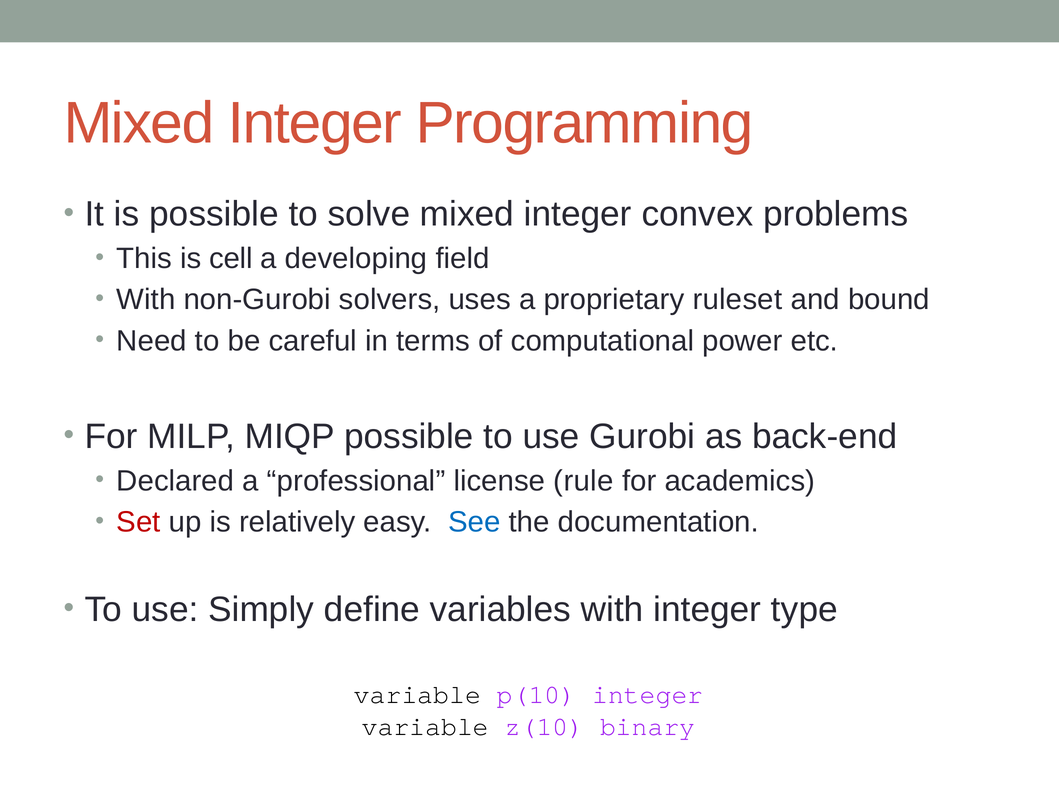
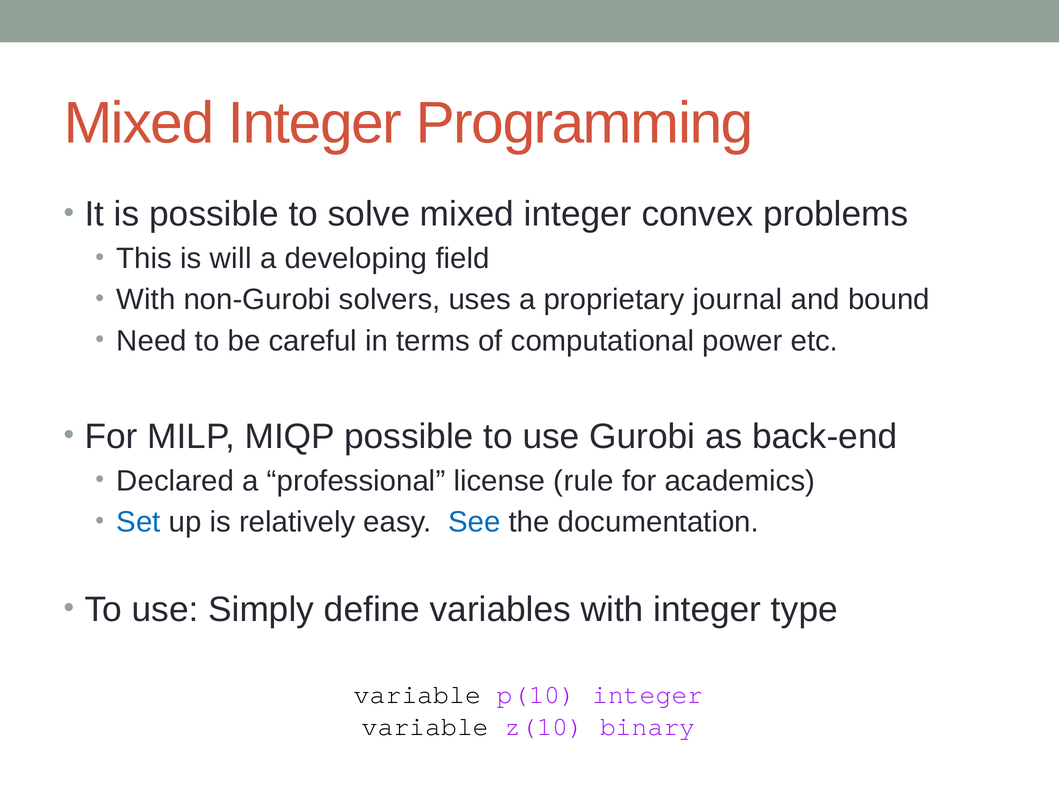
cell: cell -> will
ruleset: ruleset -> journal
Set colour: red -> blue
